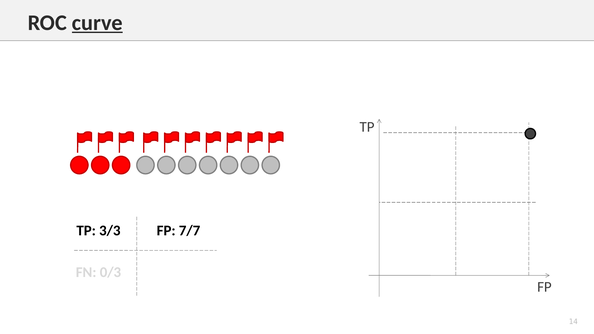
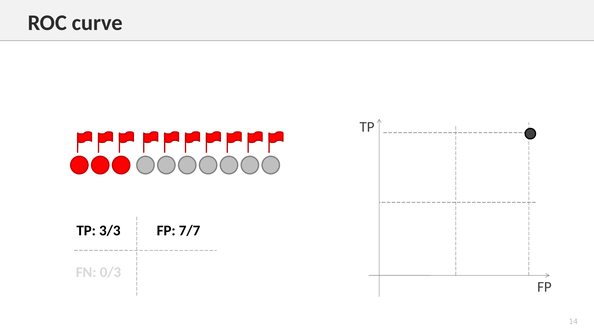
curve underline: present -> none
